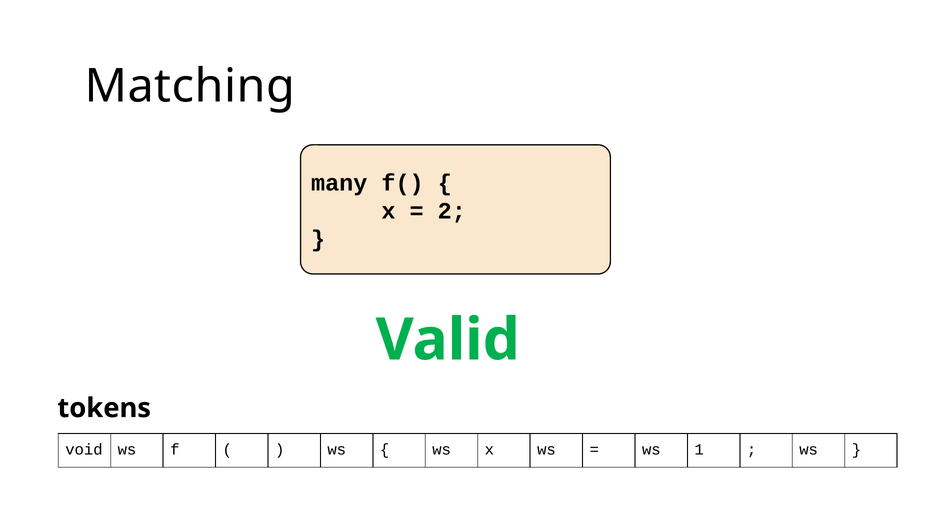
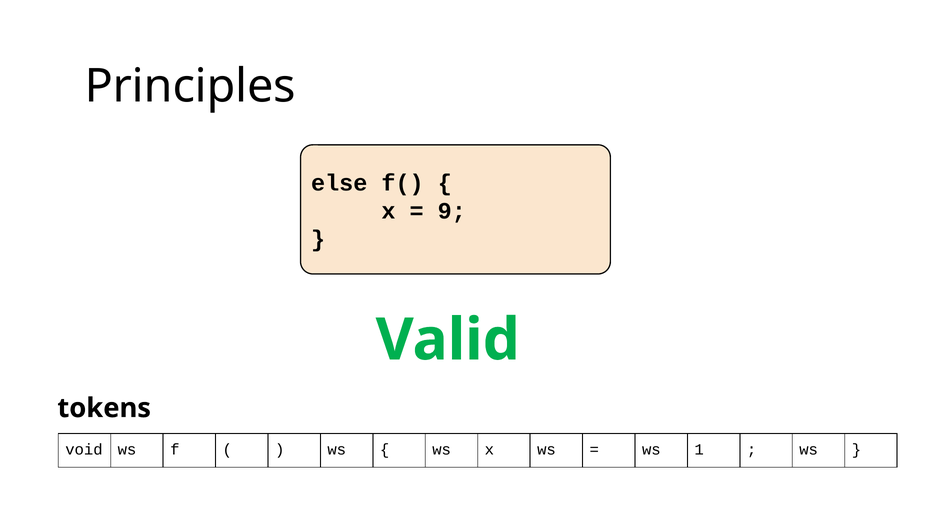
Matching: Matching -> Principles
many: many -> else
2: 2 -> 9
